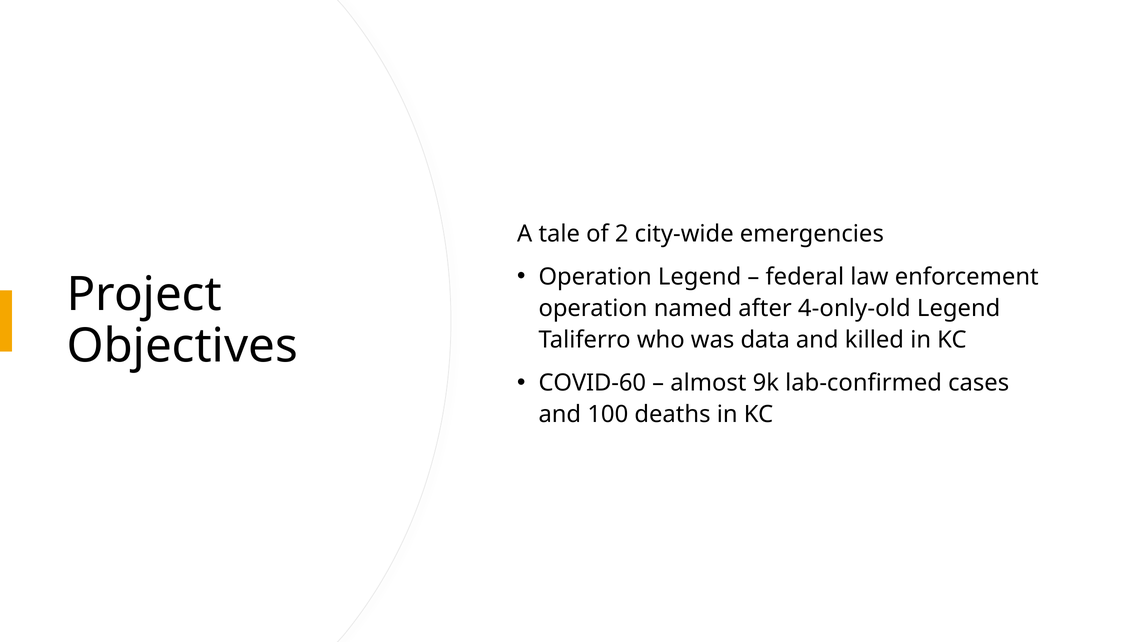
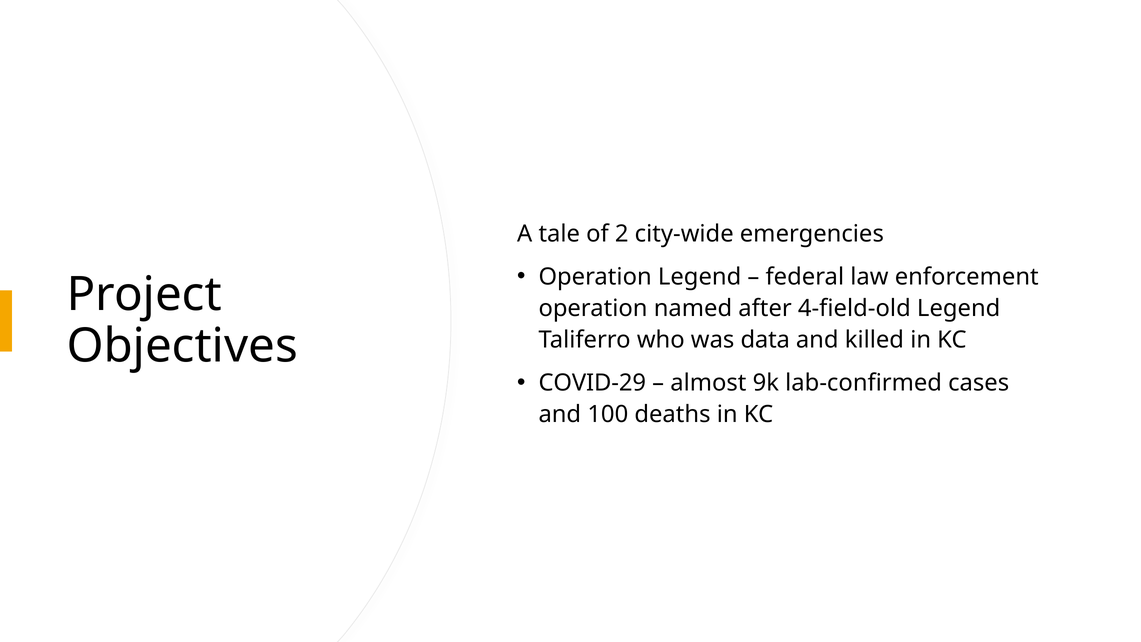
4-only-old: 4-only-old -> 4-field-old
COVID-60: COVID-60 -> COVID-29
